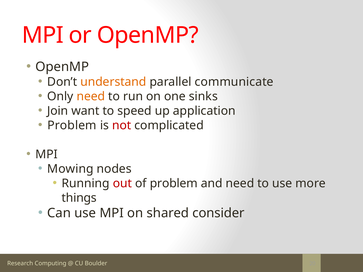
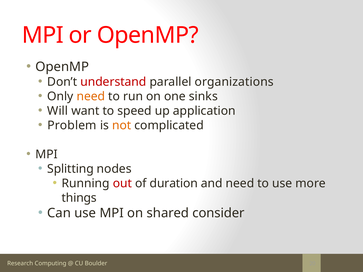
understand colour: orange -> red
communicate: communicate -> organizations
Join: Join -> Will
not colour: red -> orange
Mowing: Mowing -> Splitting
of problem: problem -> duration
